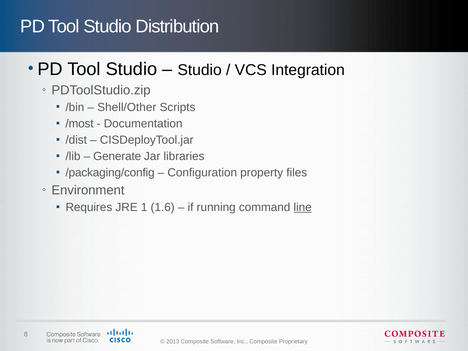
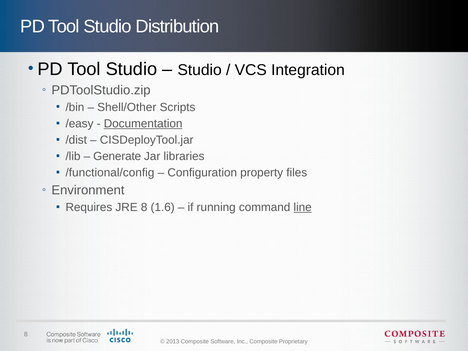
/most: /most -> /easy
Documentation underline: none -> present
/packaging/config: /packaging/config -> /functional/config
JRE 1: 1 -> 8
